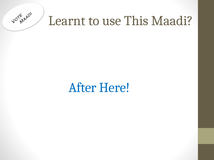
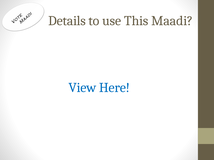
Learnt: Learnt -> Details
After: After -> View
